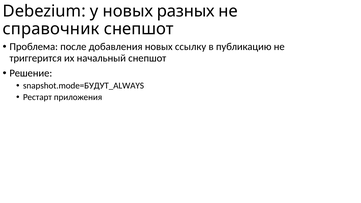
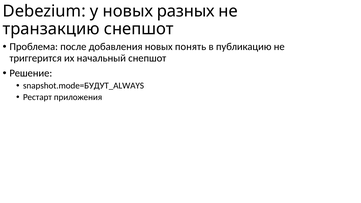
справочник: справочник -> транзакцию
ссылку: ссылку -> понять
